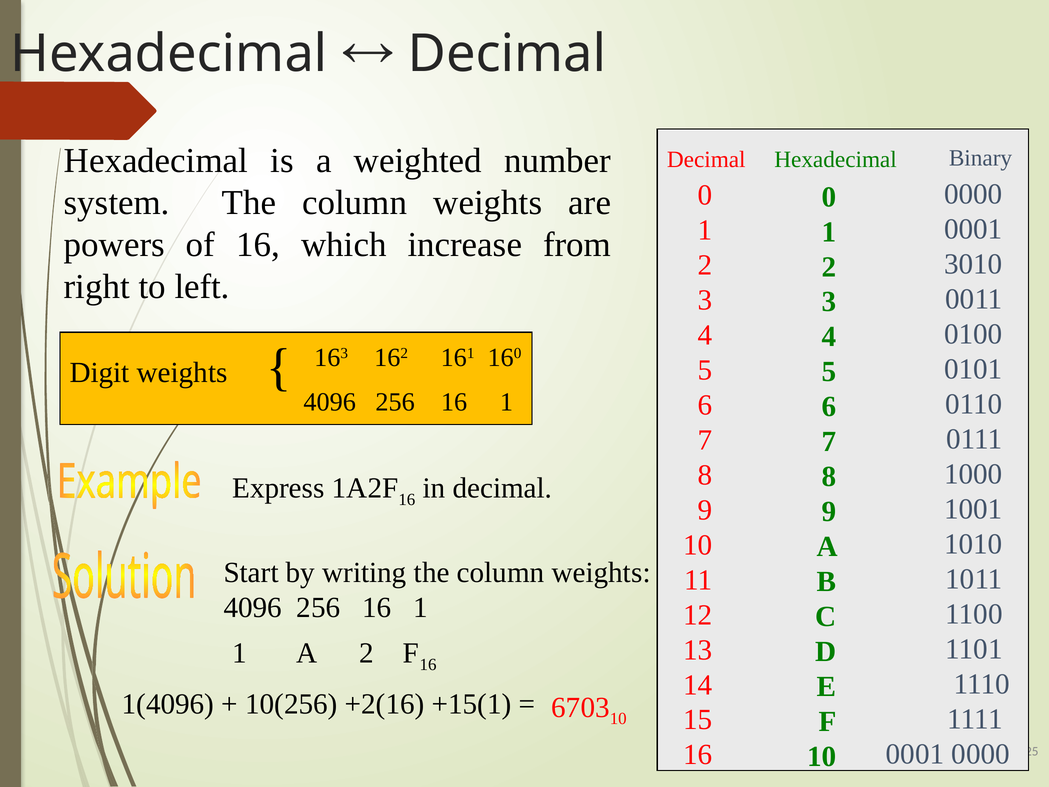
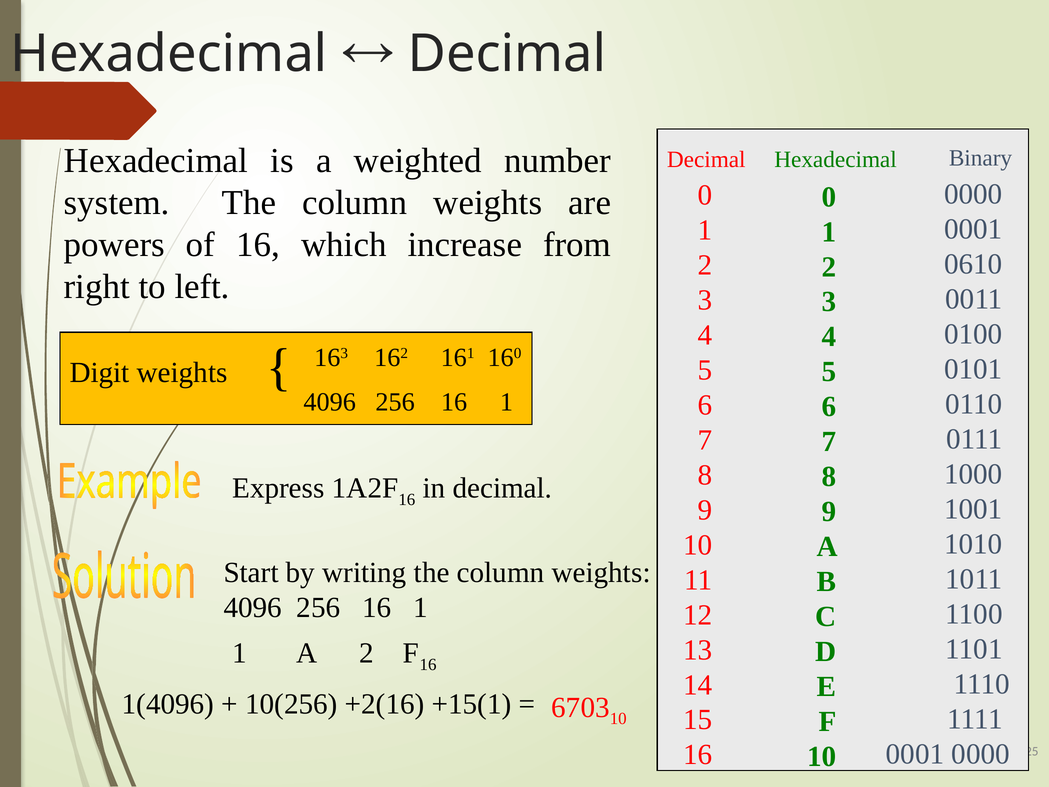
3010: 3010 -> 0610
